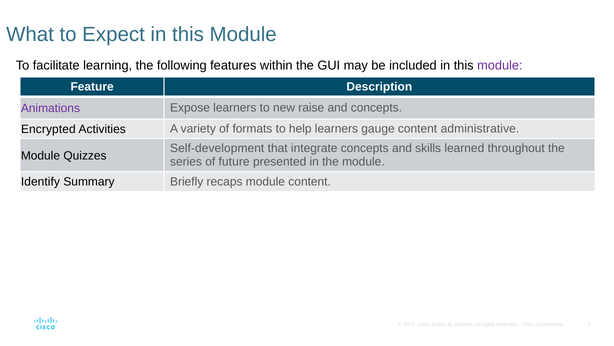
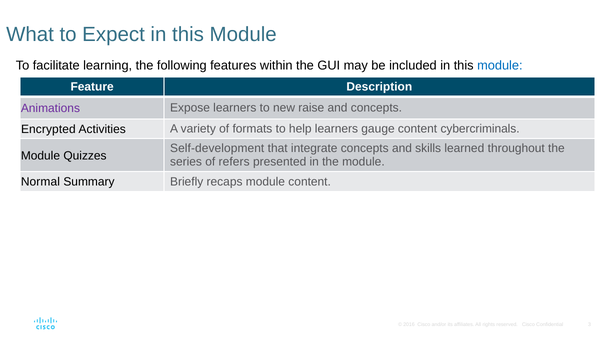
module at (500, 65) colour: purple -> blue
administrative: administrative -> cybercriminals
future: future -> refers
Identify: Identify -> Normal
